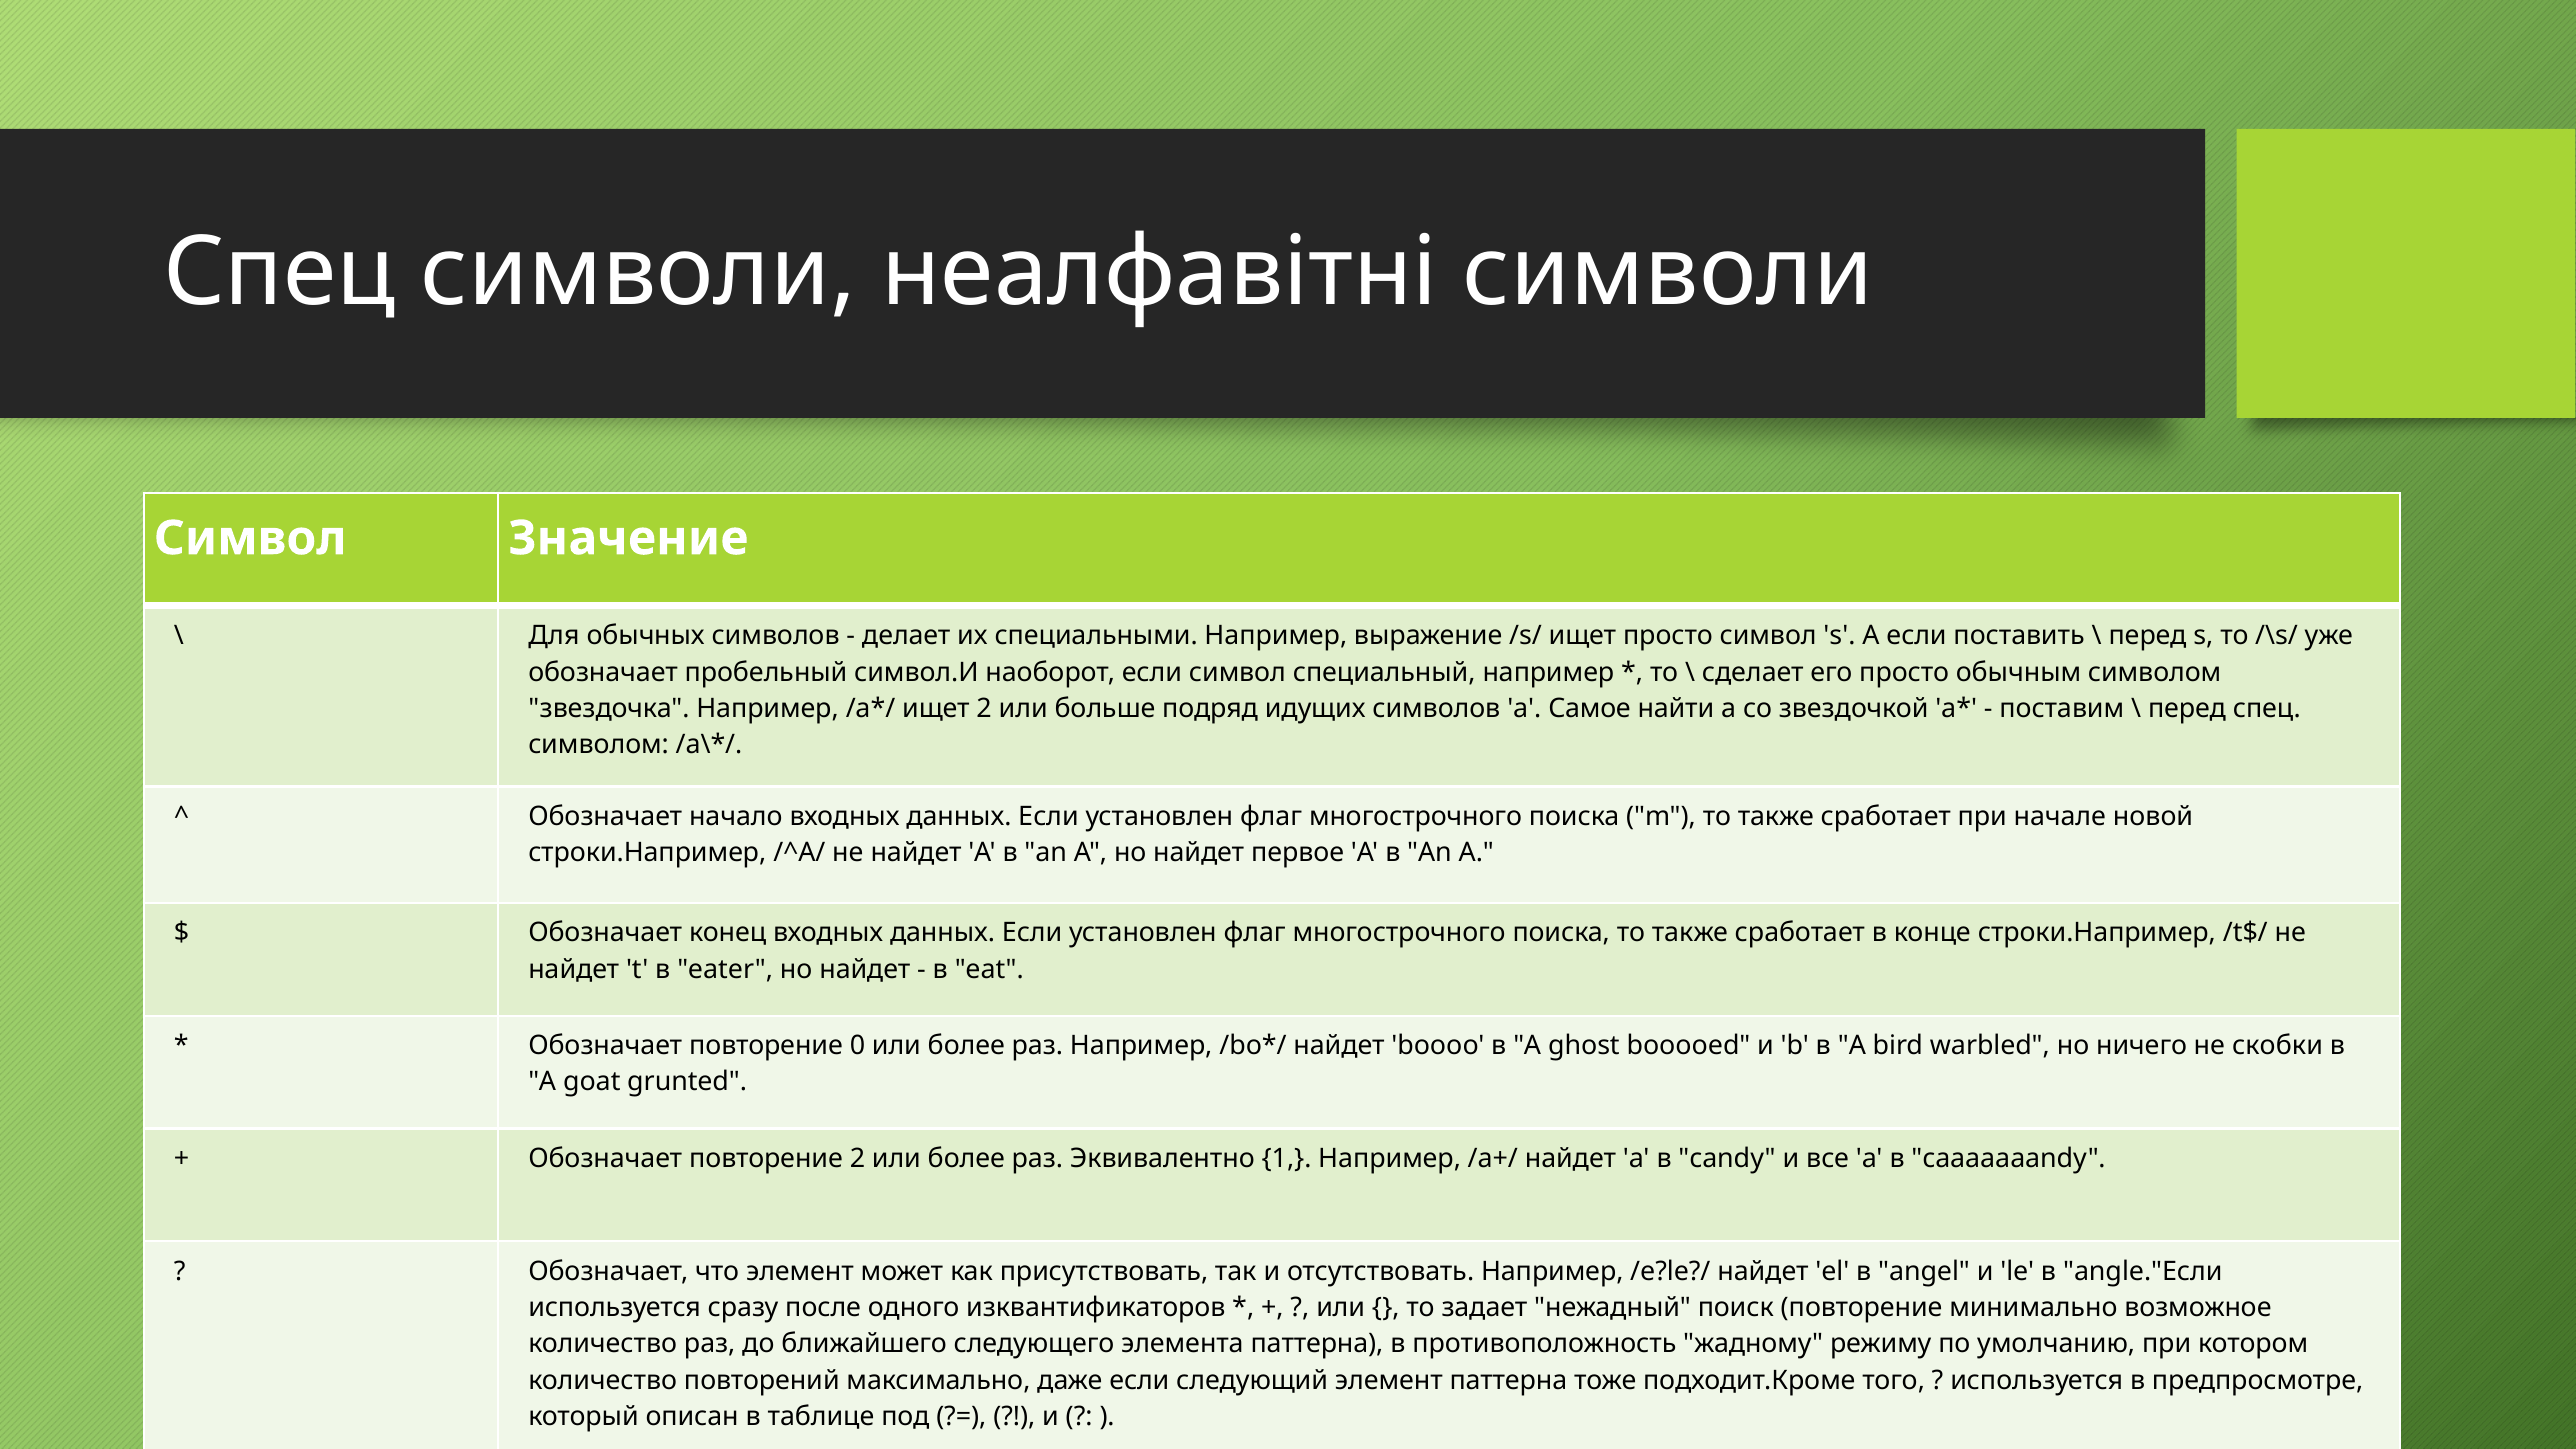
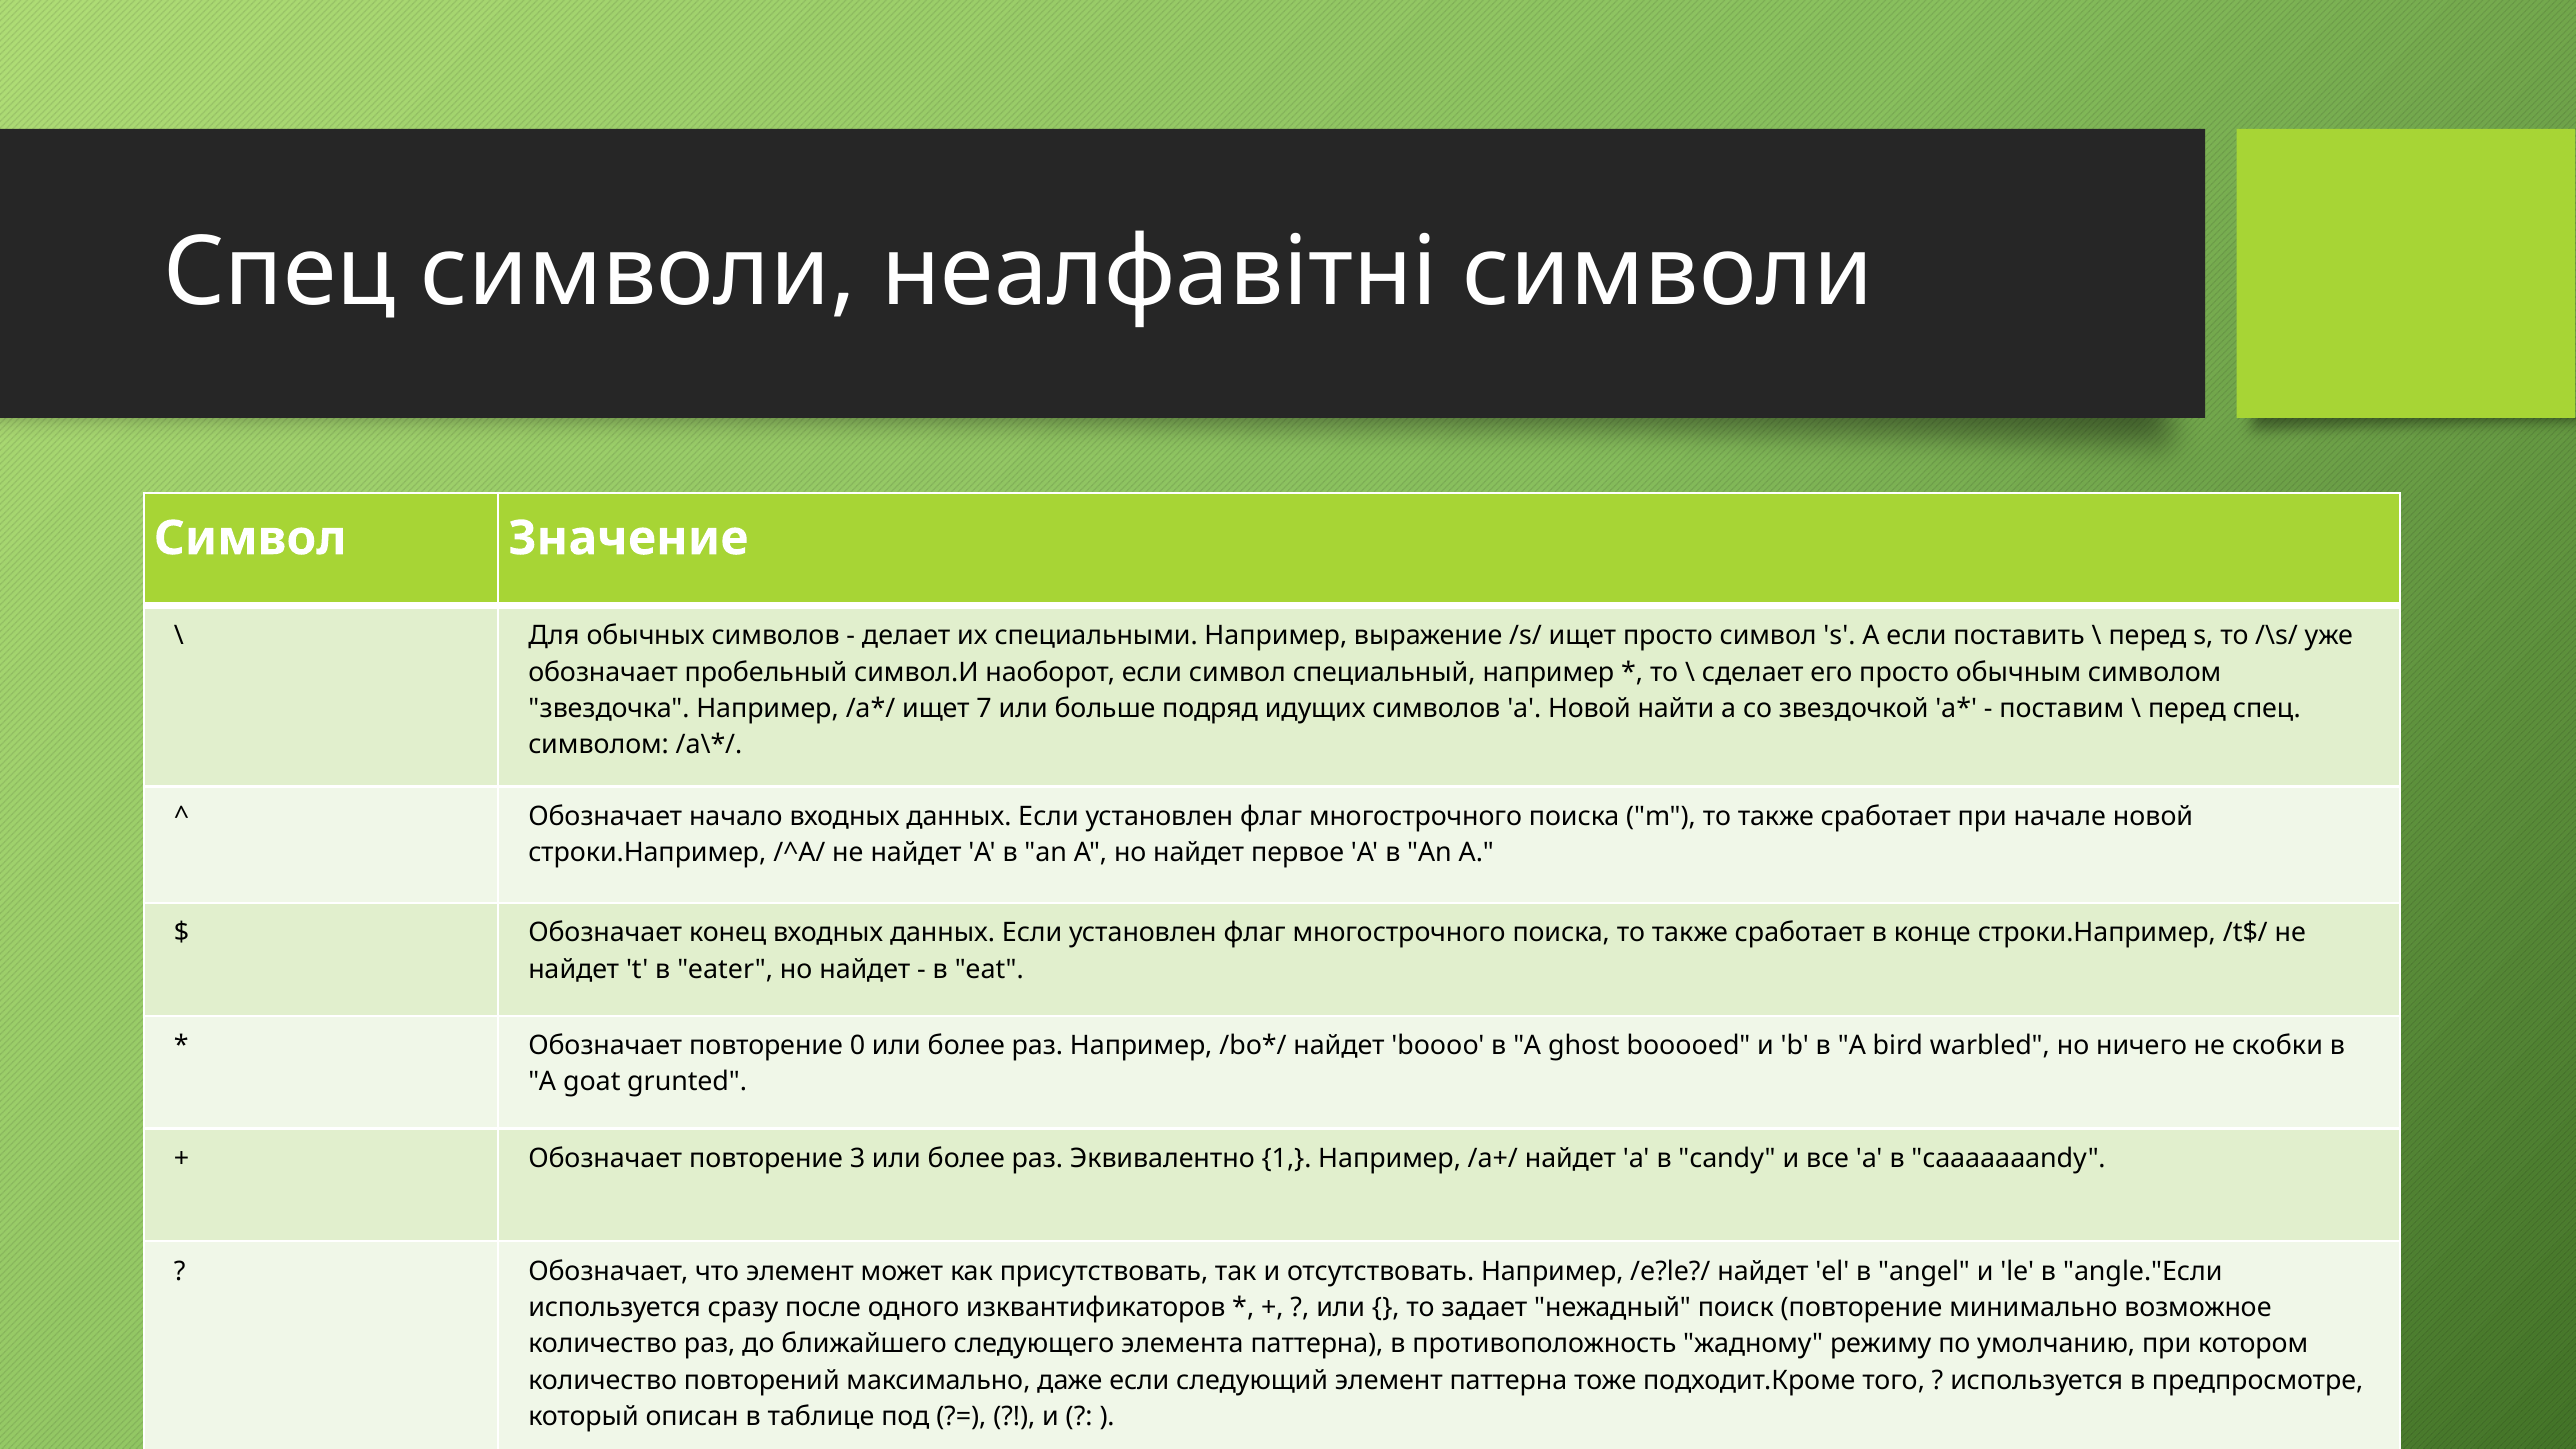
ищет 2: 2 -> 7
a Самое: Самое -> Новой
повторение 2: 2 -> 3
